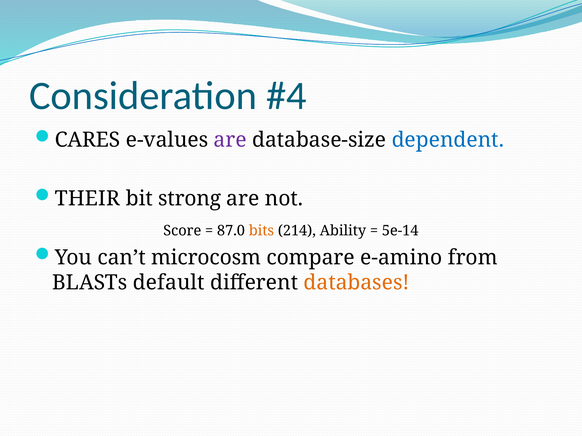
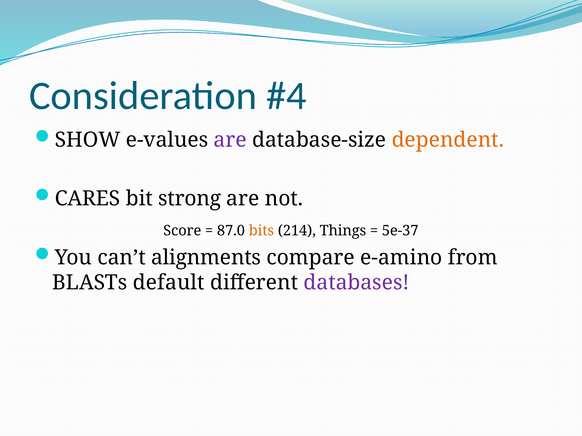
CARES: CARES -> SHOW
dependent colour: blue -> orange
THEIR: THEIR -> CARES
Ability: Ability -> Things
5e-14: 5e-14 -> 5e-37
microcosm: microcosm -> alignments
databases colour: orange -> purple
